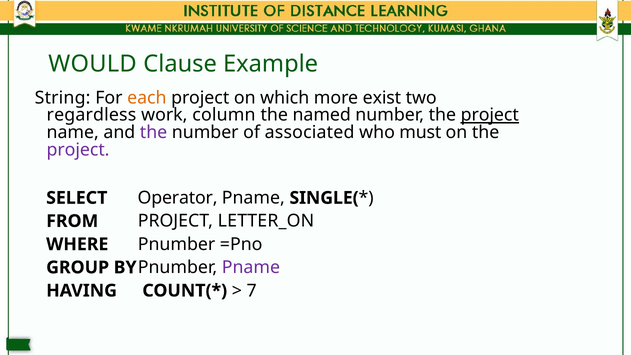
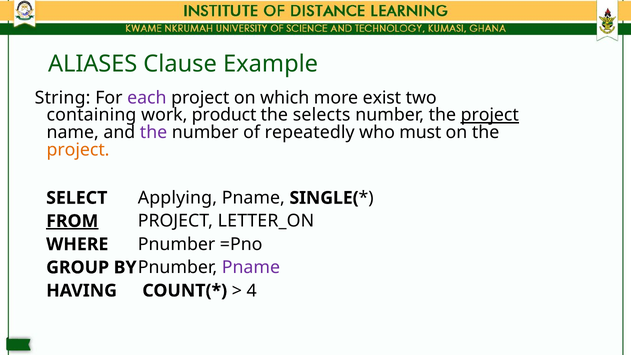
WOULD: WOULD -> ALIASES
each colour: orange -> purple
regardless: regardless -> containing
column: column -> product
named: named -> selects
associated: associated -> repeatedly
project at (78, 150) colour: purple -> orange
Operator: Operator -> Applying
FROM underline: none -> present
7: 7 -> 4
